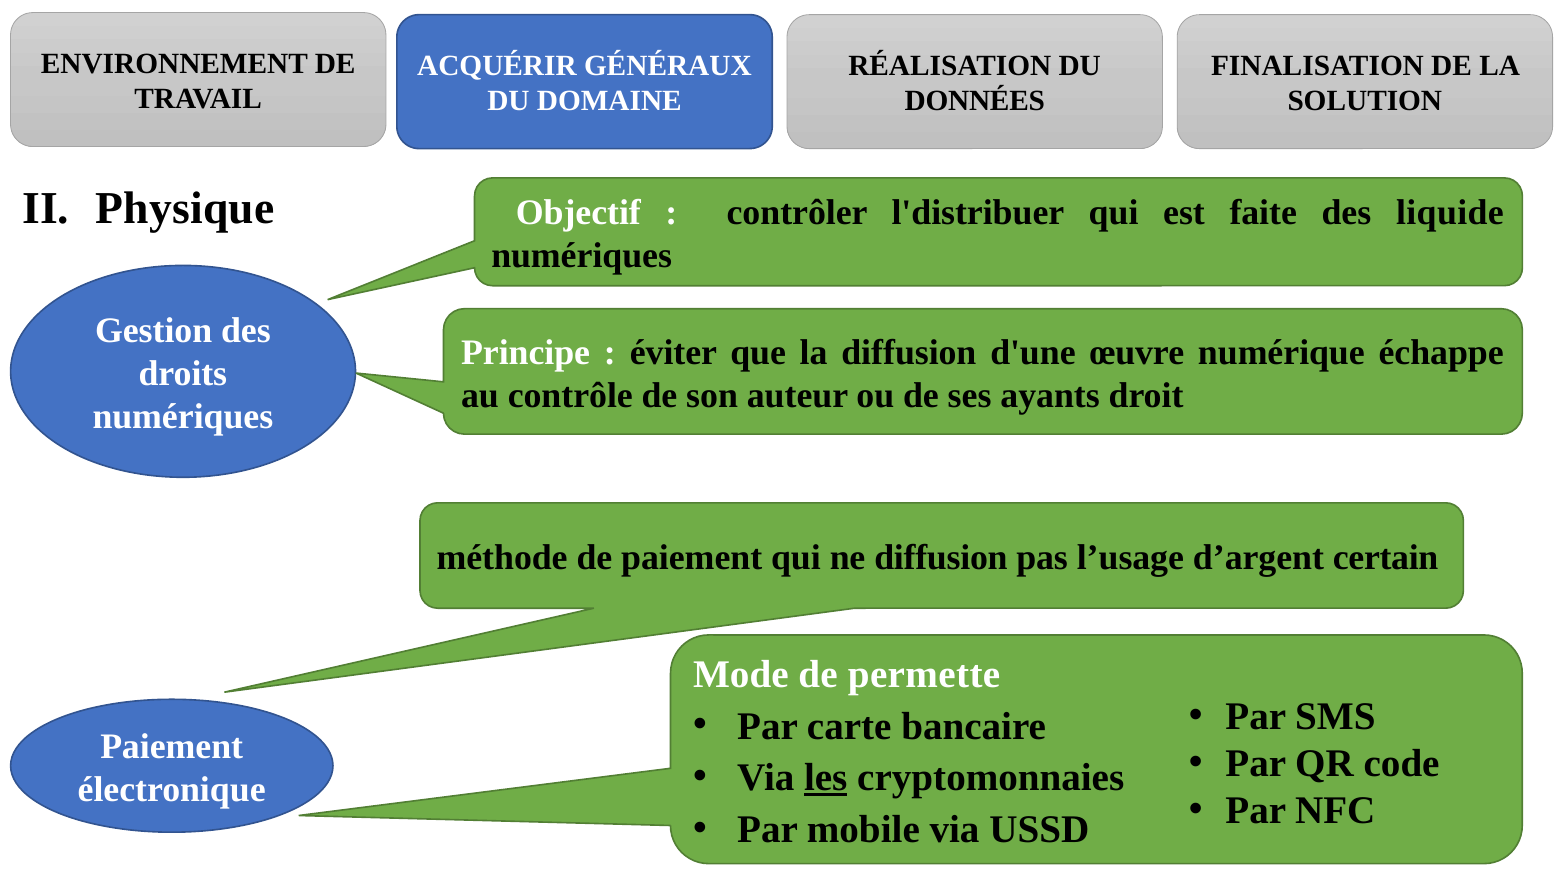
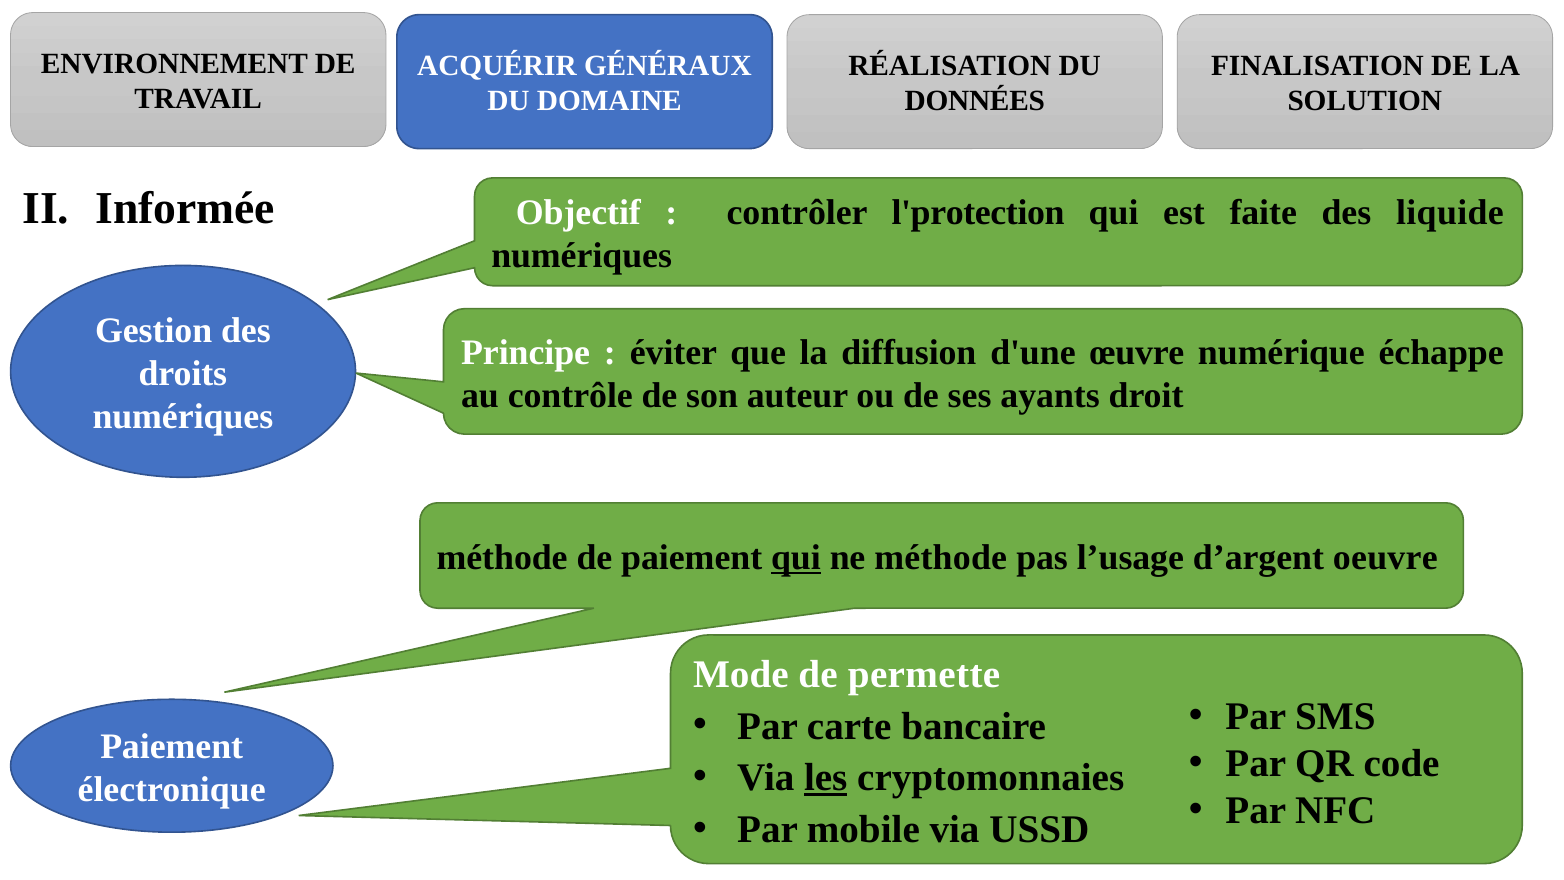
Physique: Physique -> Informée
l'distribuer: l'distribuer -> l'protection
qui at (796, 558) underline: none -> present
ne diffusion: diffusion -> méthode
certain: certain -> oeuvre
